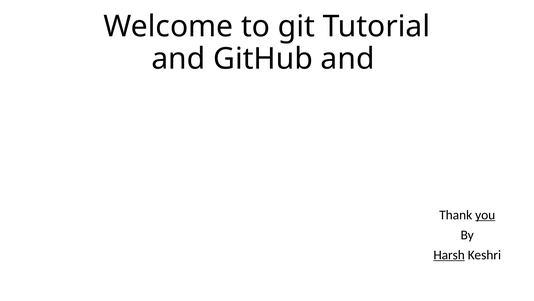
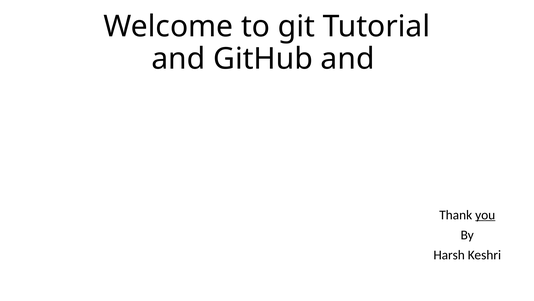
Harsh underline: present -> none
